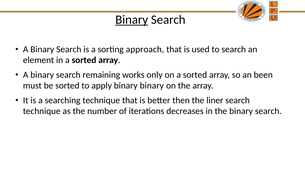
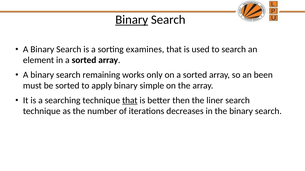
approach: approach -> examines
binary binary: binary -> simple
that at (130, 101) underline: none -> present
